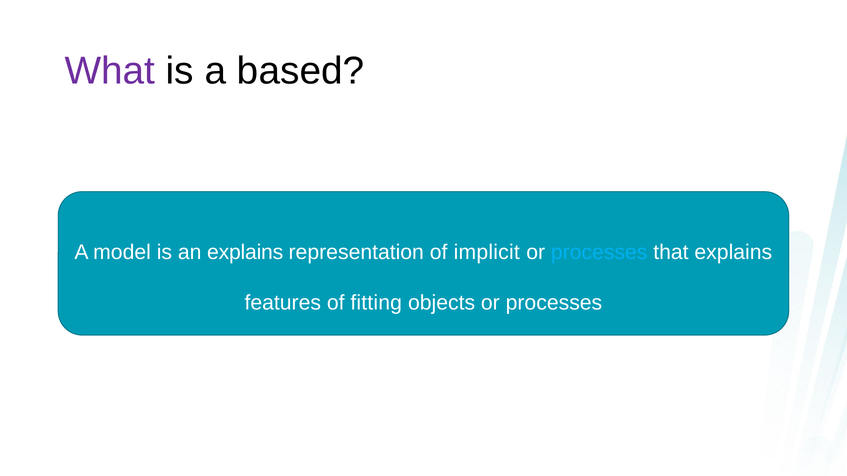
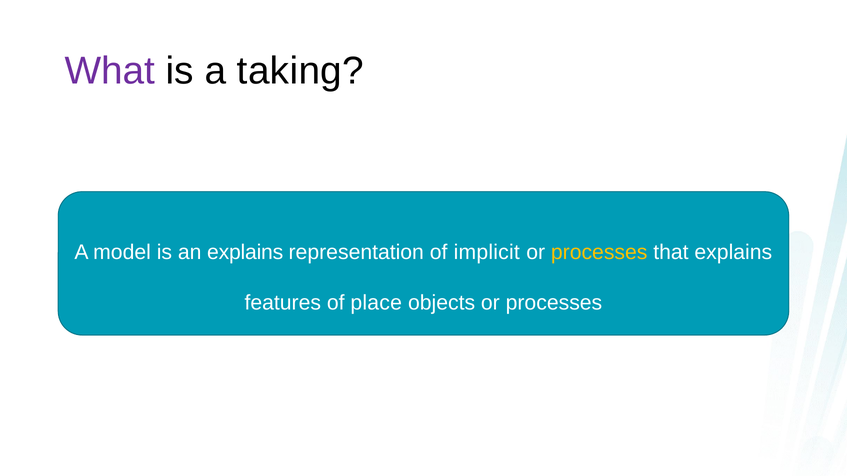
based: based -> taking
processes at (599, 252) colour: light blue -> yellow
fitting: fitting -> place
